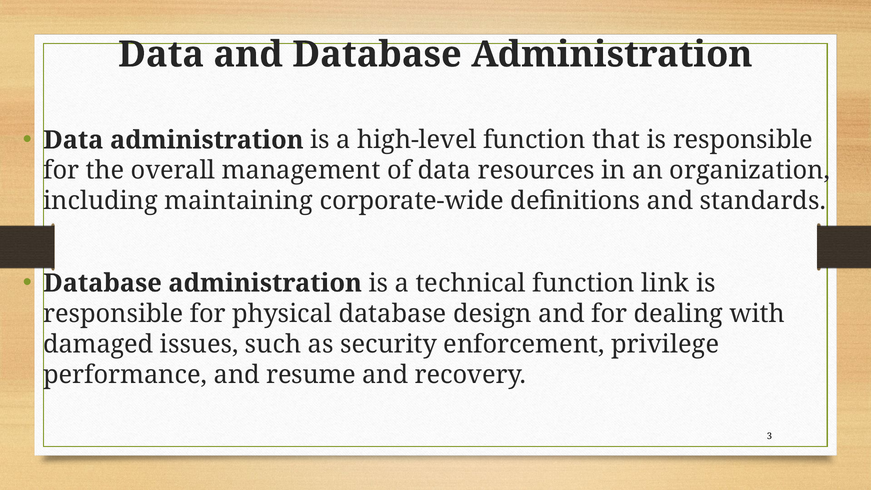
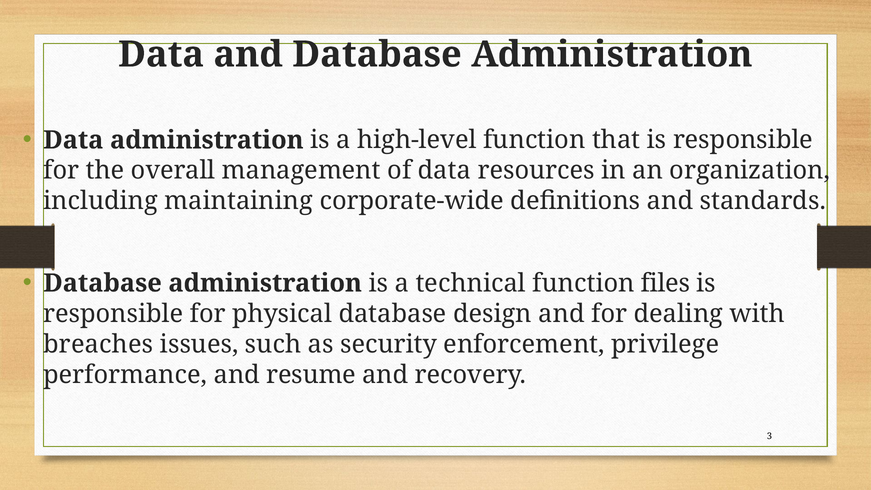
link: link -> files
damaged: damaged -> breaches
